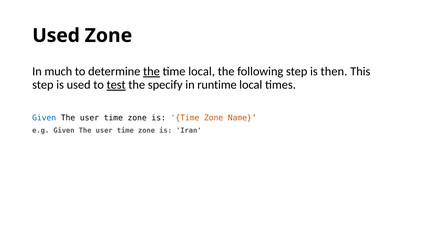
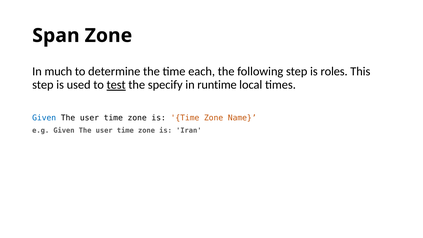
Used at (56, 36): Used -> Span
the at (151, 72) underline: present -> none
time local: local -> each
then: then -> roles
